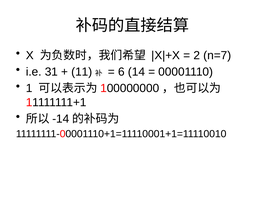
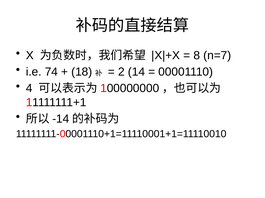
2: 2 -> 8
31: 31 -> 74
11: 11 -> 18
6: 6 -> 2
1: 1 -> 4
